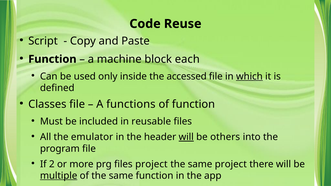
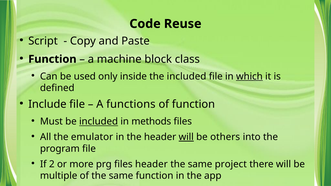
each: each -> class
the accessed: accessed -> included
Classes: Classes -> Include
included at (99, 122) underline: none -> present
reusable: reusable -> methods
files project: project -> header
multiple underline: present -> none
